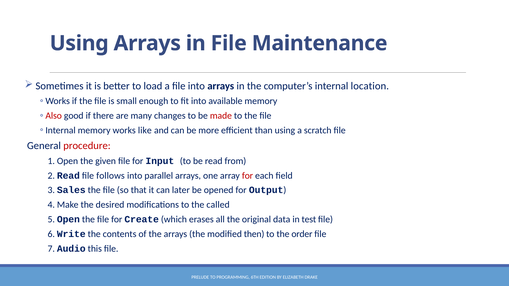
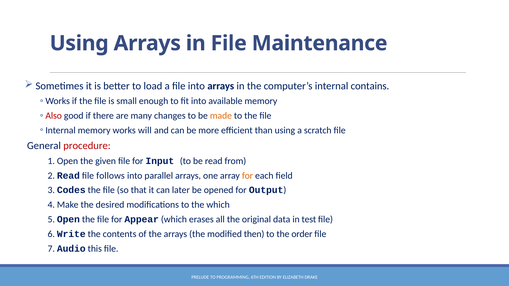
location: location -> contains
made colour: red -> orange
like: like -> will
for at (247, 176) colour: red -> orange
Sales: Sales -> Codes
the called: called -> which
Create: Create -> Appear
